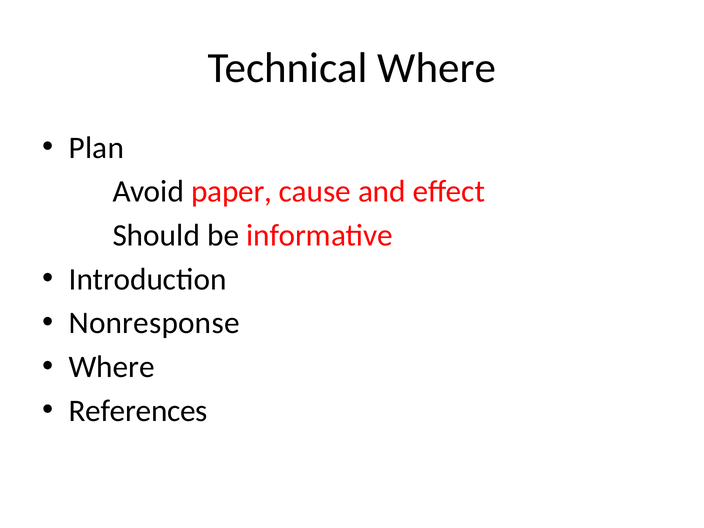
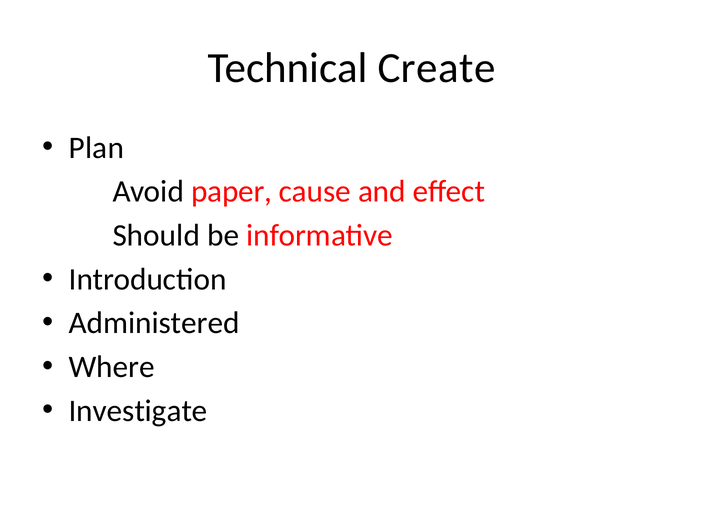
Technical Where: Where -> Create
Nonresponse: Nonresponse -> Administered
References: References -> Investigate
